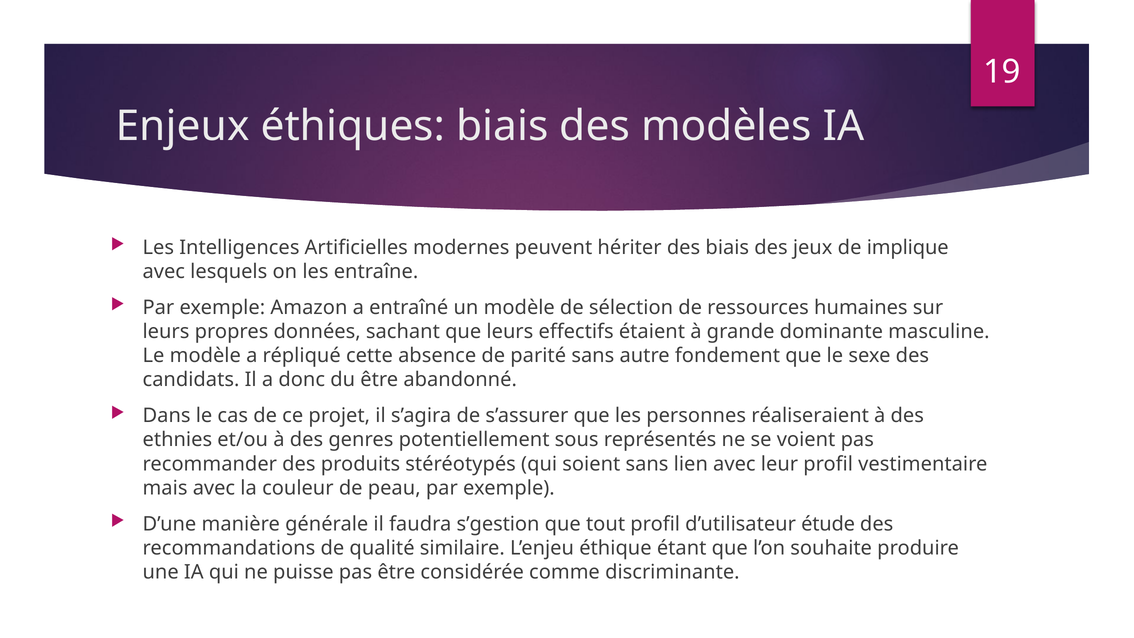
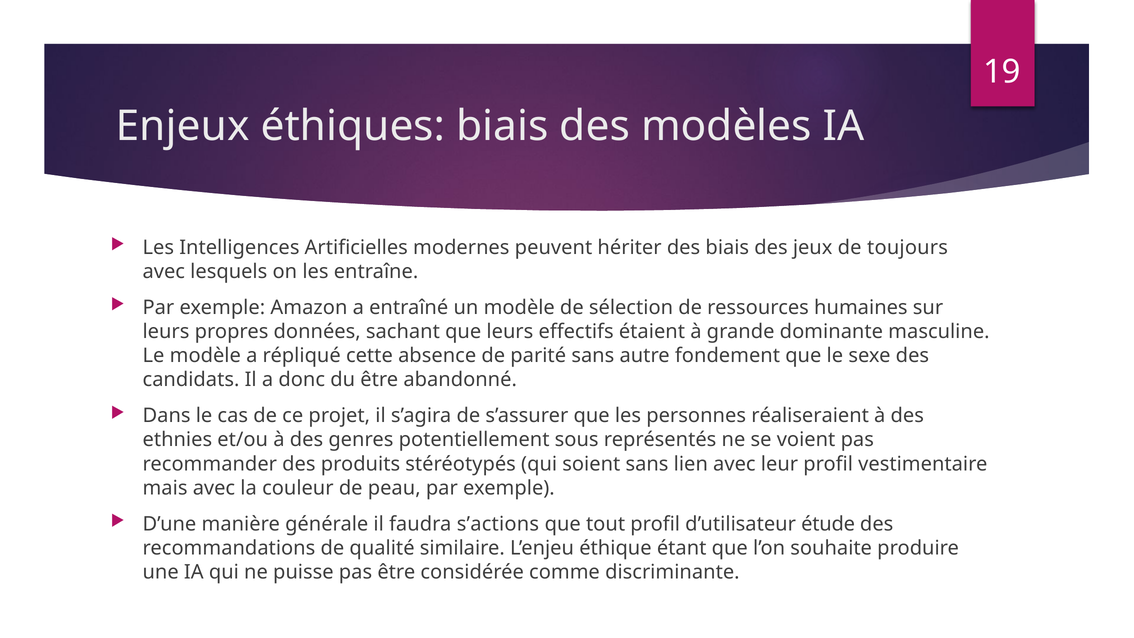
implique: implique -> toujours
s’gestion: s’gestion -> s’actions
